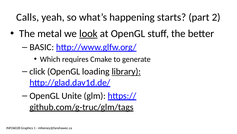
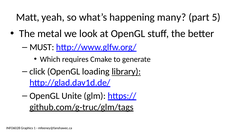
Calls: Calls -> Matt
starts: starts -> many
2: 2 -> 5
look underline: present -> none
BASIC: BASIC -> MUST
